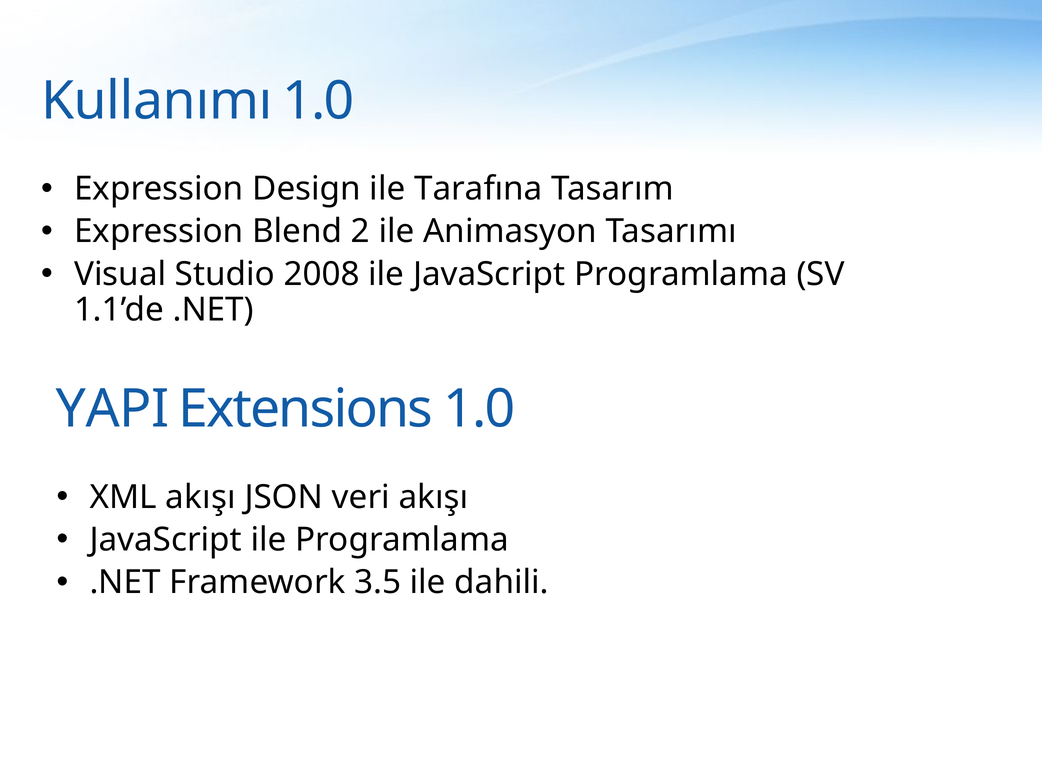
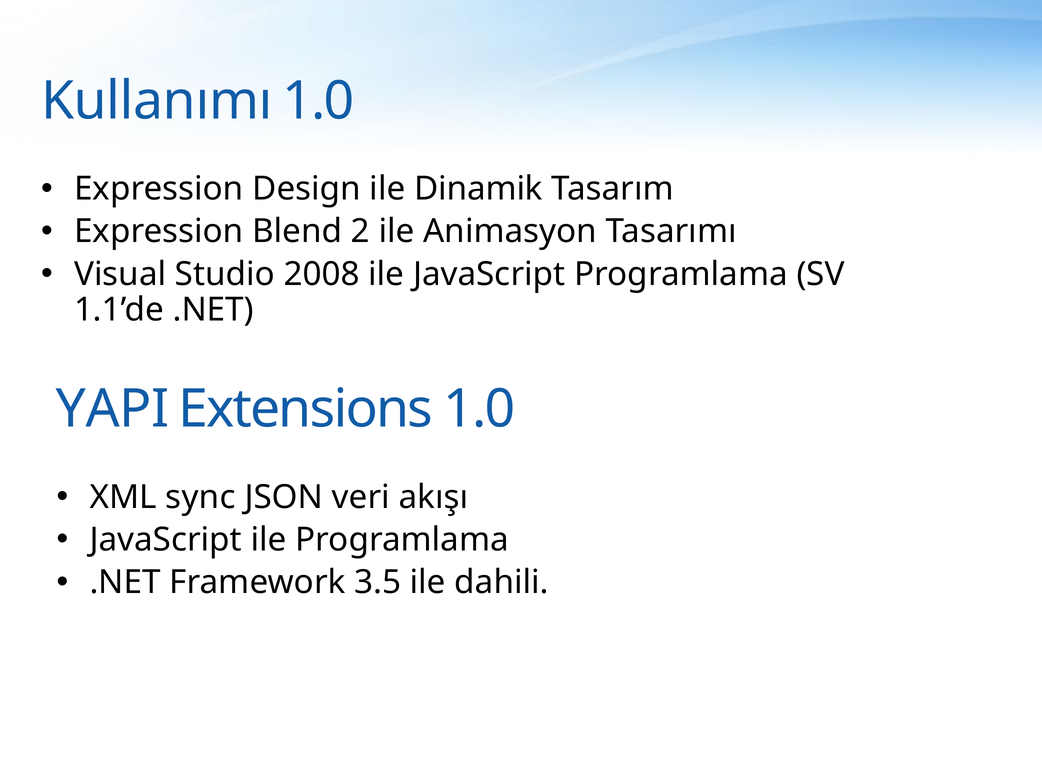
Tarafına: Tarafına -> Dinamik
XML akışı: akışı -> sync
